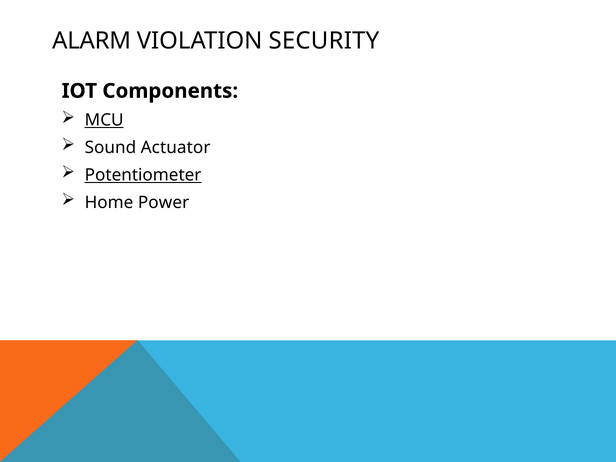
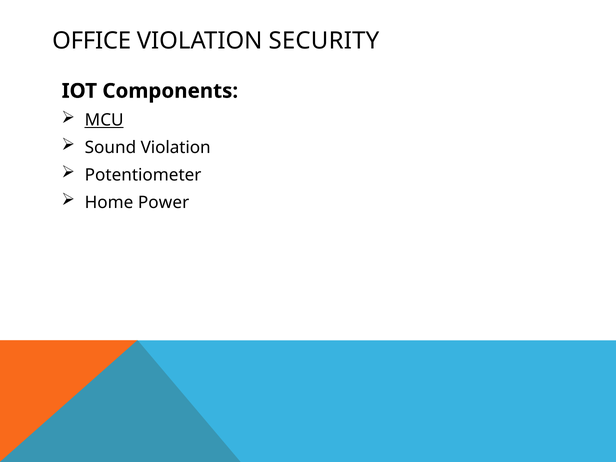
ALARM: ALARM -> OFFICE
Sound Actuator: Actuator -> Violation
Potentiometer underline: present -> none
